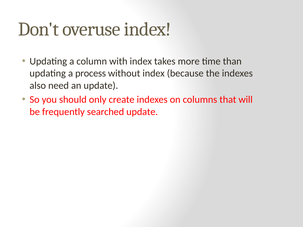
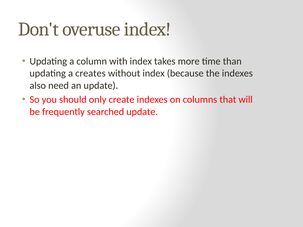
process: process -> creates
